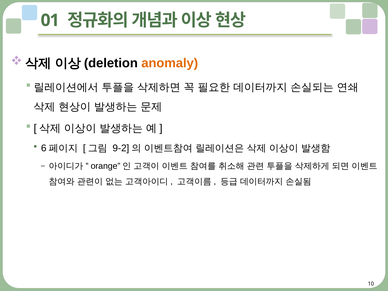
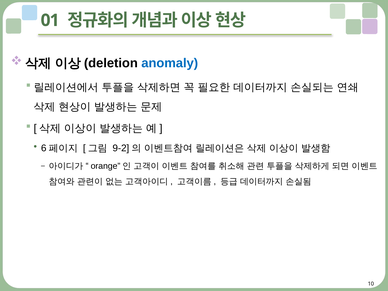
anomaly colour: orange -> blue
